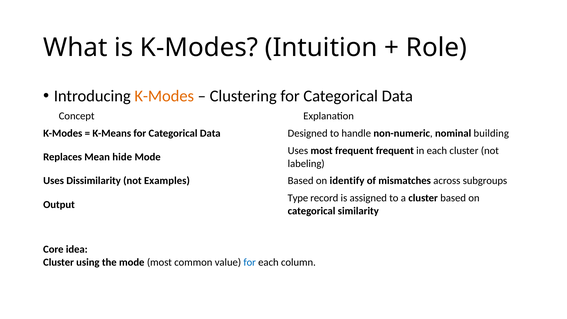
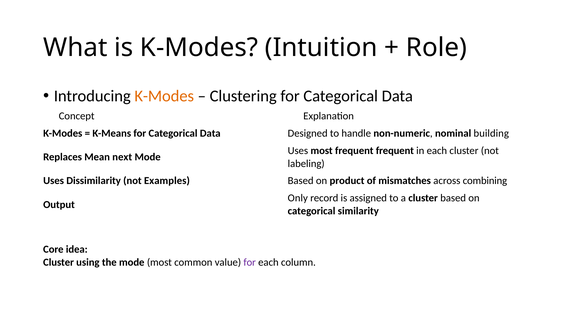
hide: hide -> next
identify: identify -> product
subgroups: subgroups -> combining
Type: Type -> Only
for at (250, 262) colour: blue -> purple
